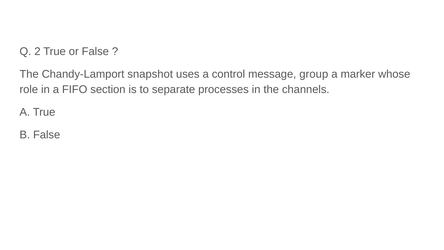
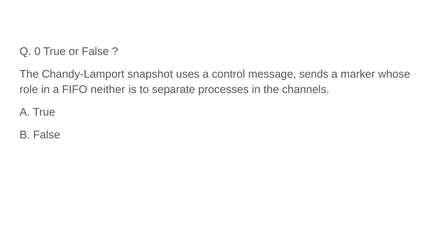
2: 2 -> 0
group: group -> sends
section: section -> neither
